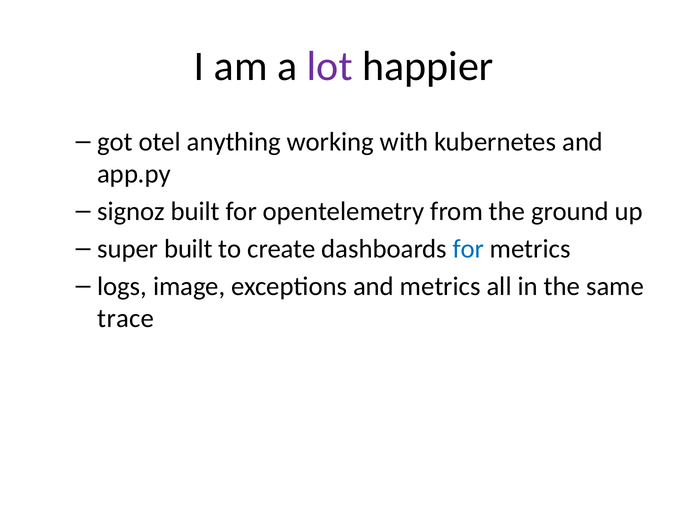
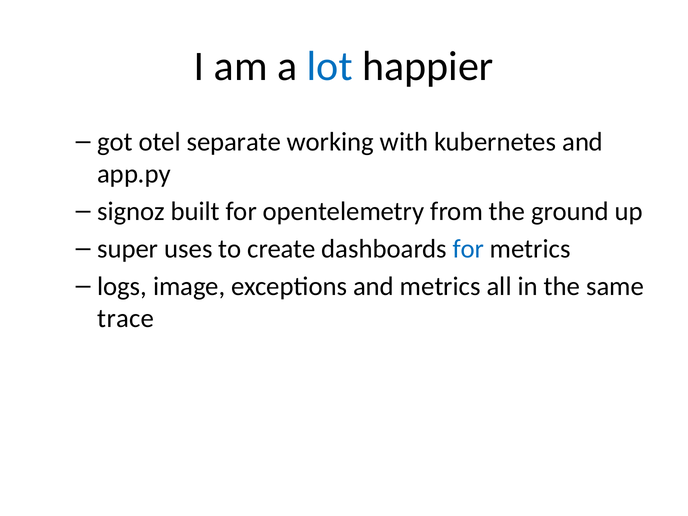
lot colour: purple -> blue
anything: anything -> separate
super built: built -> uses
